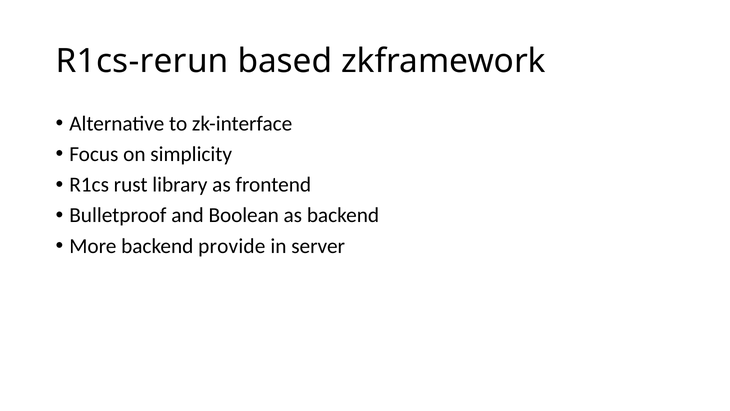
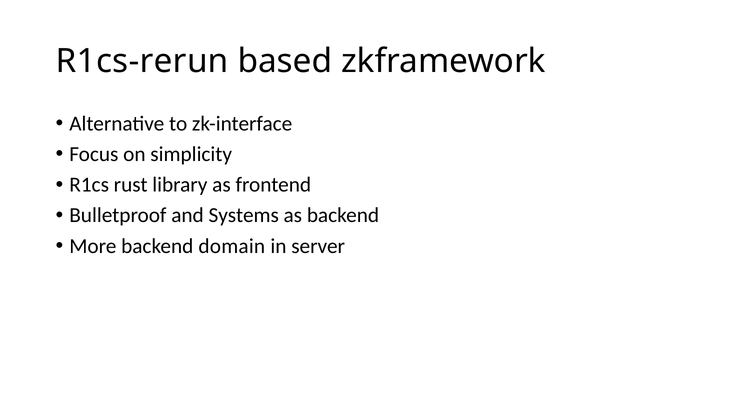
Boolean: Boolean -> Systems
provide: provide -> domain
